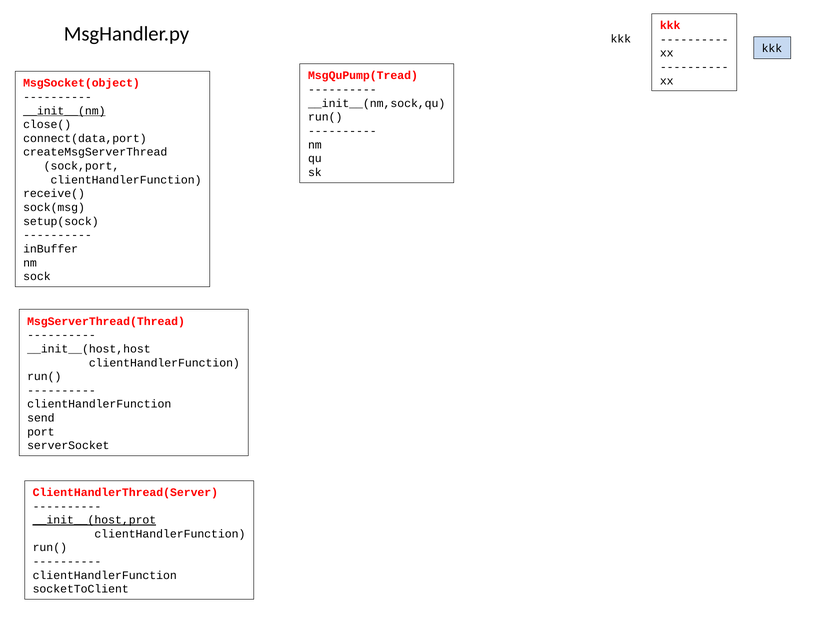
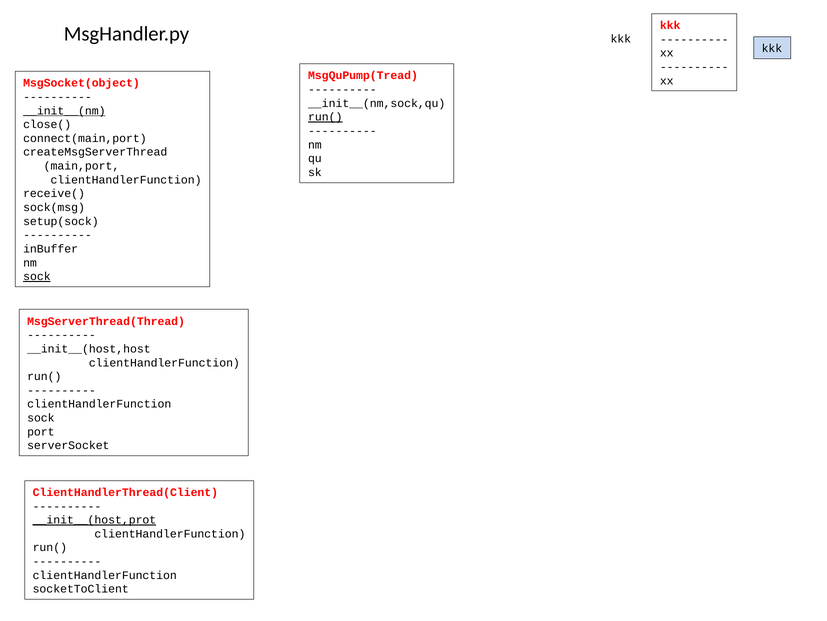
run( at (325, 117) underline: none -> present
connect(data,port: connect(data,port -> connect(main,port
sock,port: sock,port -> main,port
sock at (37, 276) underline: none -> present
send at (41, 417): send -> sock
ClientHandlerThread(Server: ClientHandlerThread(Server -> ClientHandlerThread(Client
